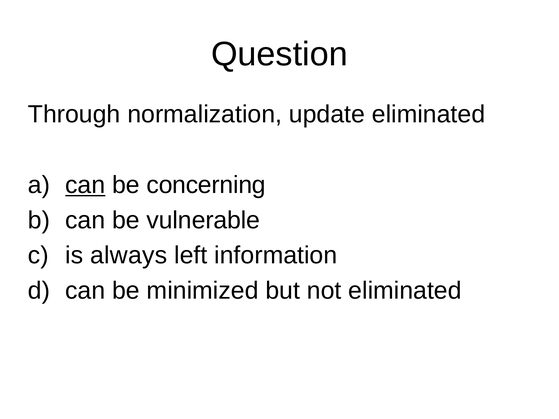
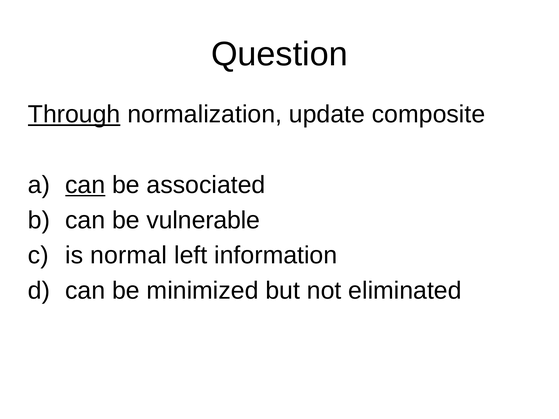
Through underline: none -> present
update eliminated: eliminated -> composite
concerning: concerning -> associated
always: always -> normal
